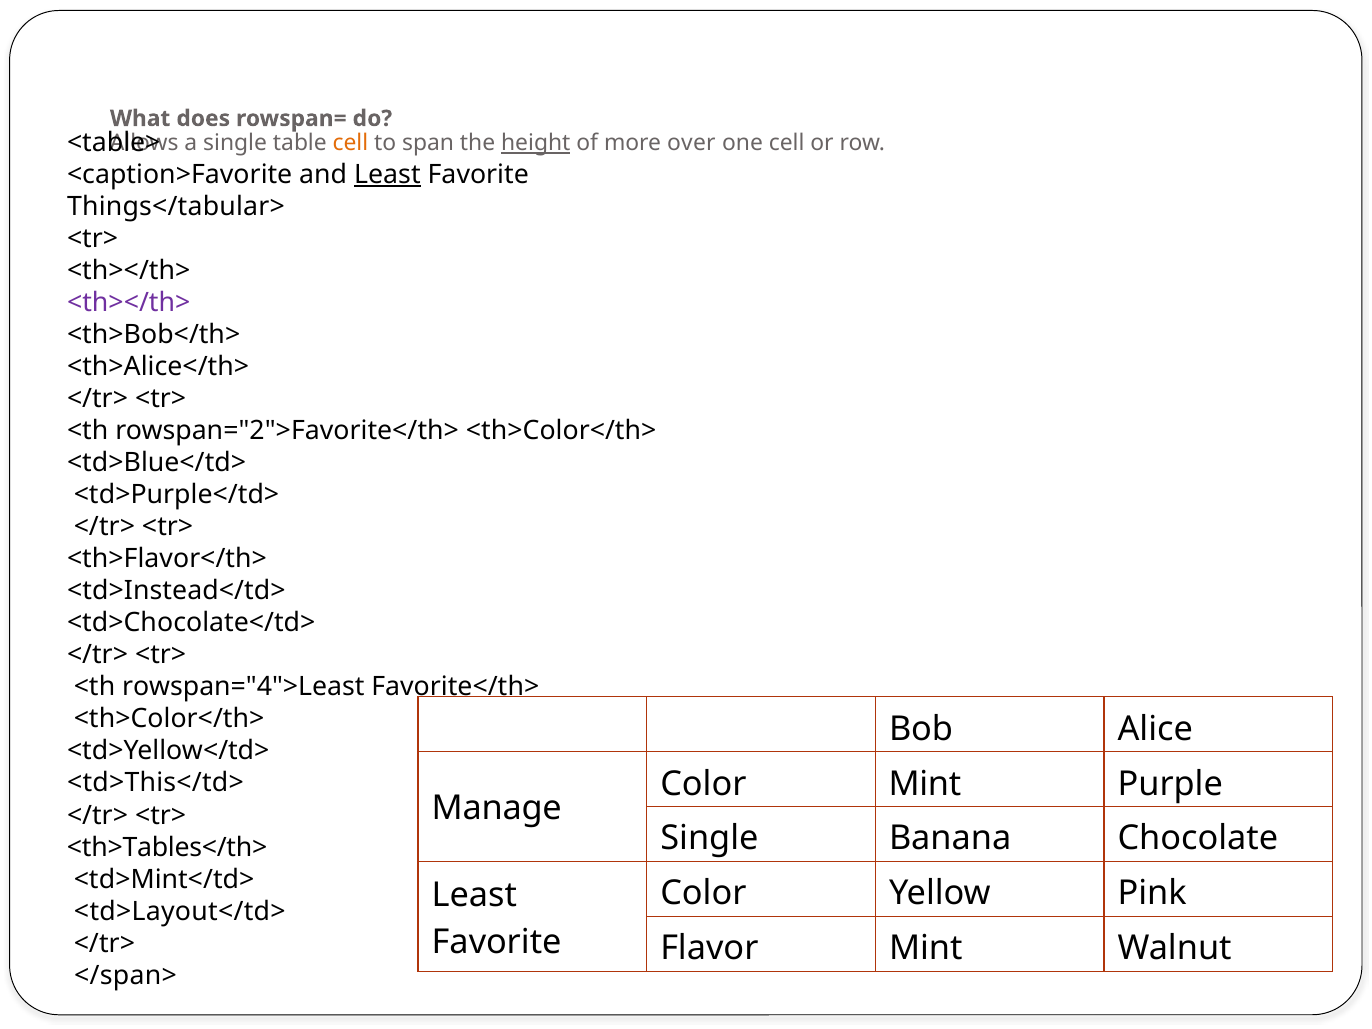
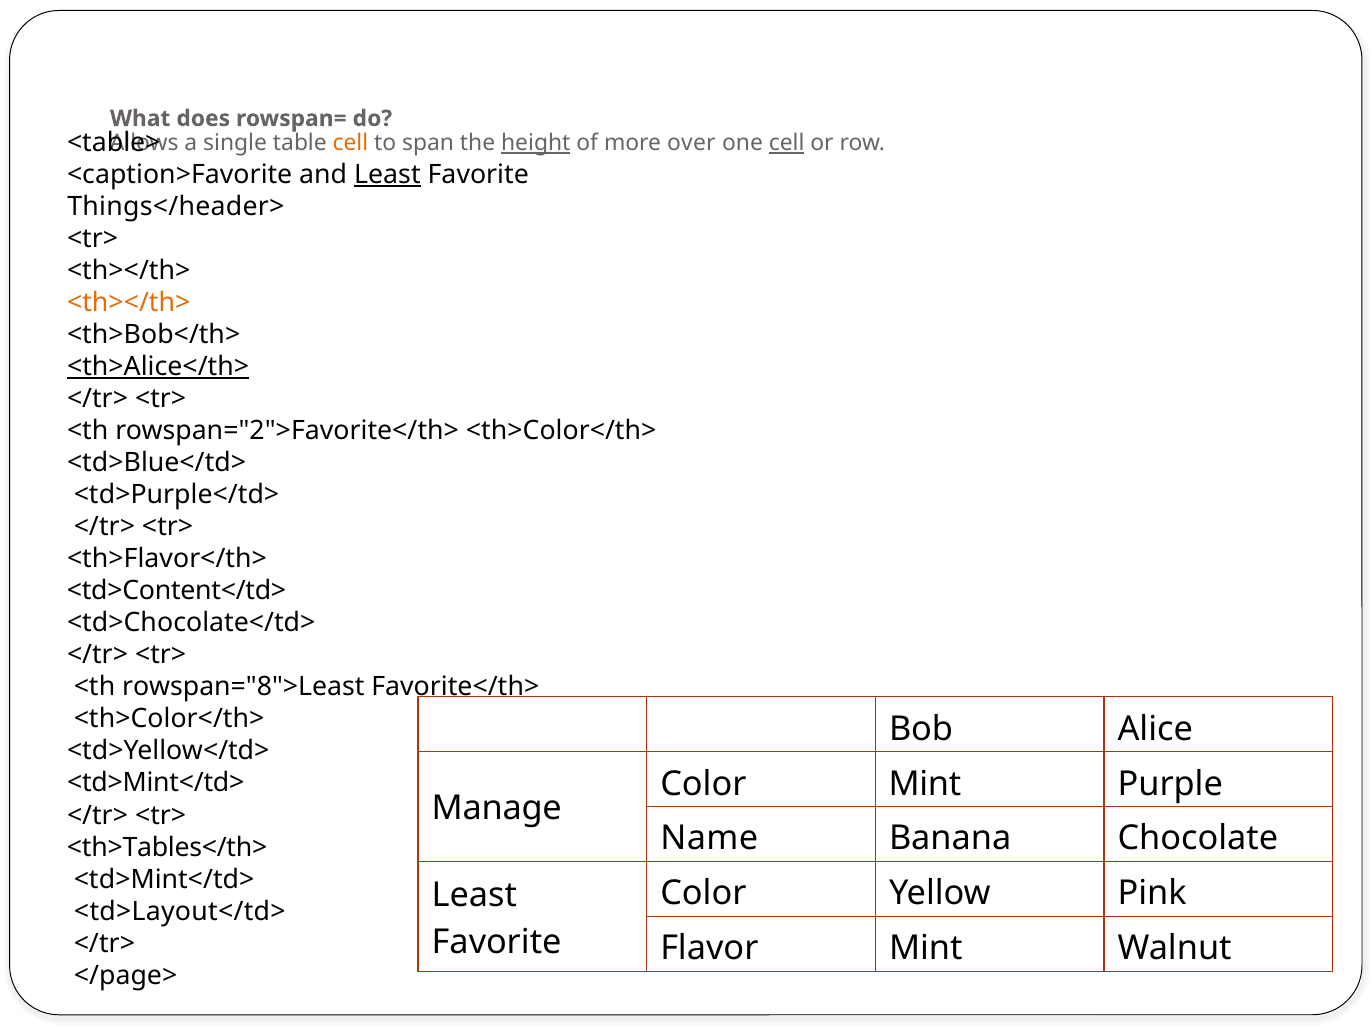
cell at (787, 143) underline: none -> present
Things</tabular>: Things</tabular> -> Things</header>
<th></th> at (129, 303) colour: purple -> orange
<th>Alice</th> underline: none -> present
<td>Instead</td>: <td>Instead</td> -> <td>Content</td>
rowspan="4">Least: rowspan="4">Least -> rowspan="8">Least
<td>This</td> at (155, 783): <td>This</td> -> <td>Mint</td>
Single at (709, 839): Single -> Name
</span>: </span> -> </page>
